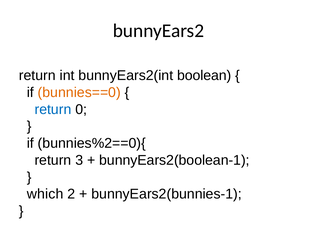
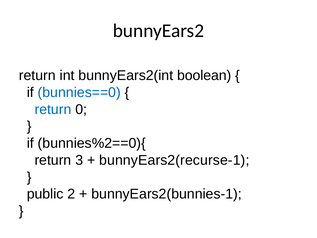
bunnies==0 colour: orange -> blue
bunnyEars2(boolean-1: bunnyEars2(boolean-1 -> bunnyEars2(recurse-1
which: which -> public
